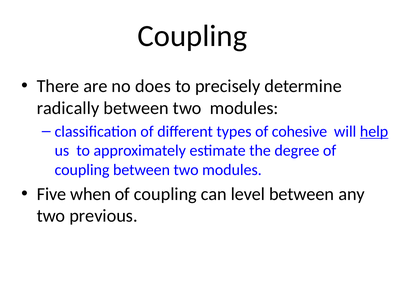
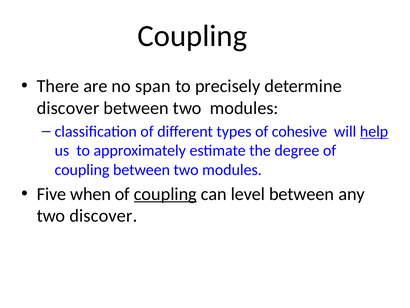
does: does -> span
radically at (68, 108): radically -> discover
coupling at (165, 194) underline: none -> present
two previous: previous -> discover
